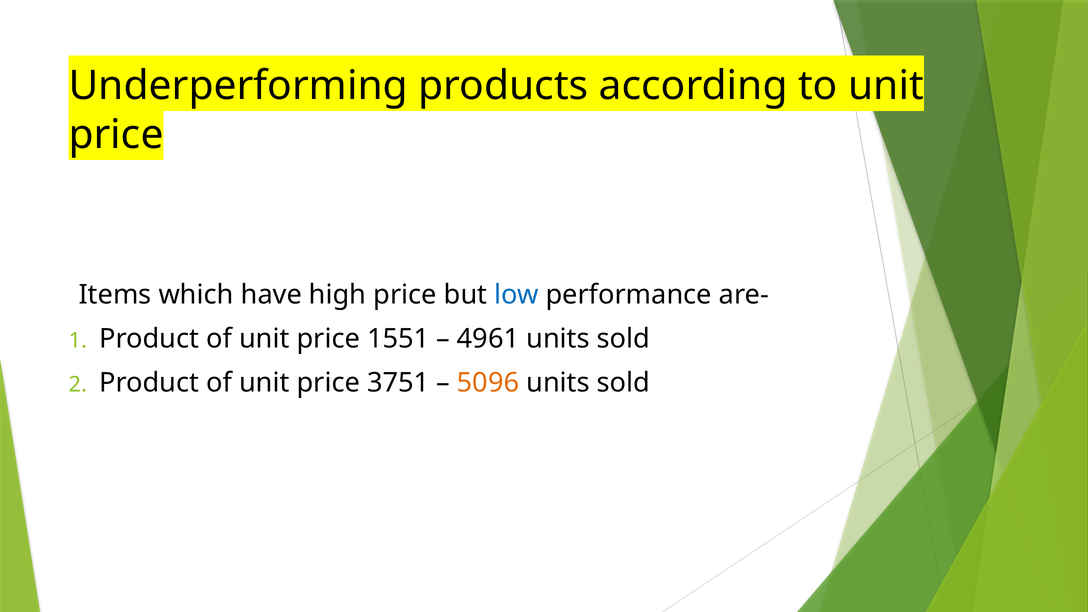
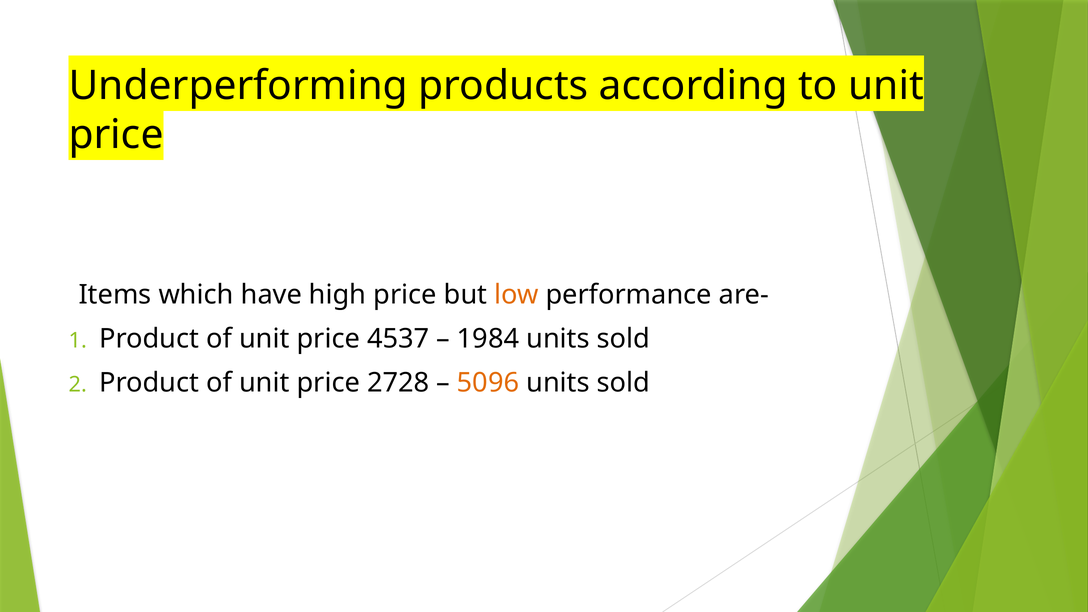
low colour: blue -> orange
1551: 1551 -> 4537
4961: 4961 -> 1984
3751: 3751 -> 2728
